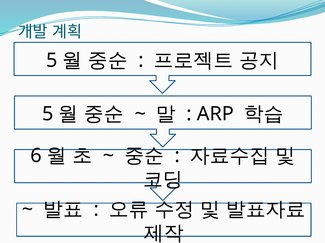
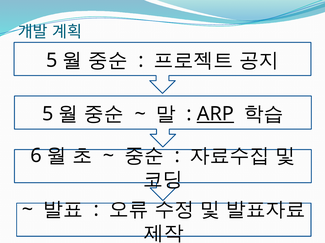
ARP underline: none -> present
